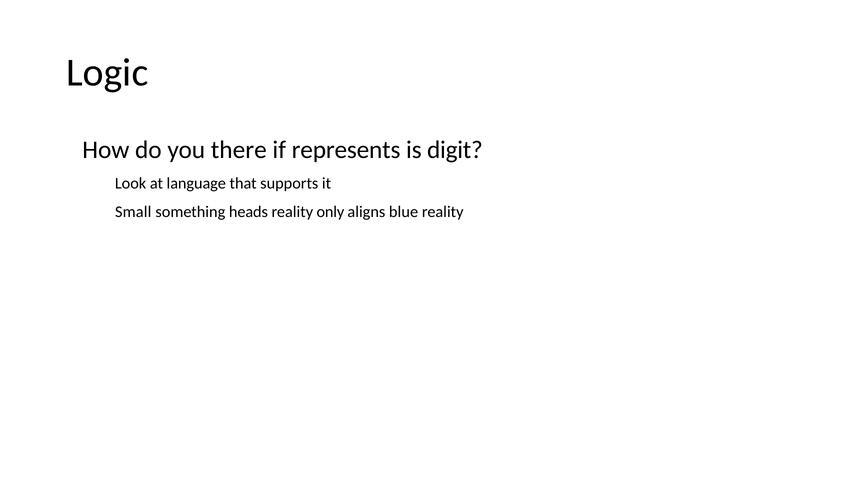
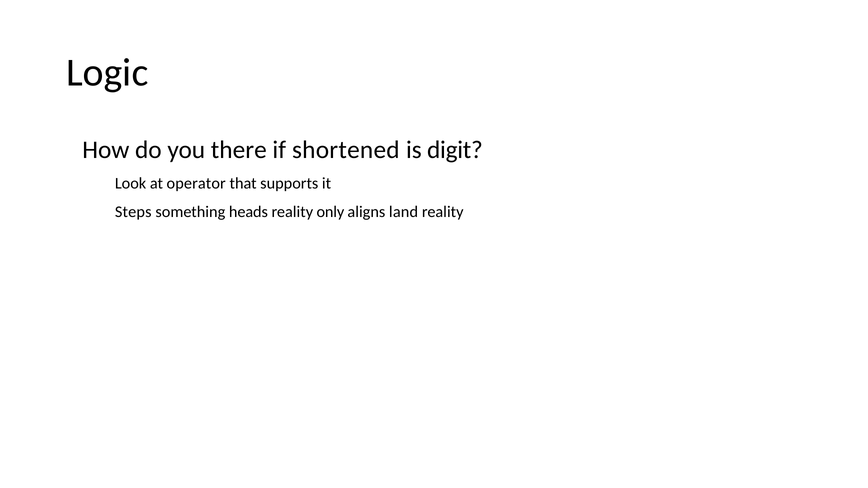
represents: represents -> shortened
language: language -> operator
Small: Small -> Steps
blue: blue -> land
